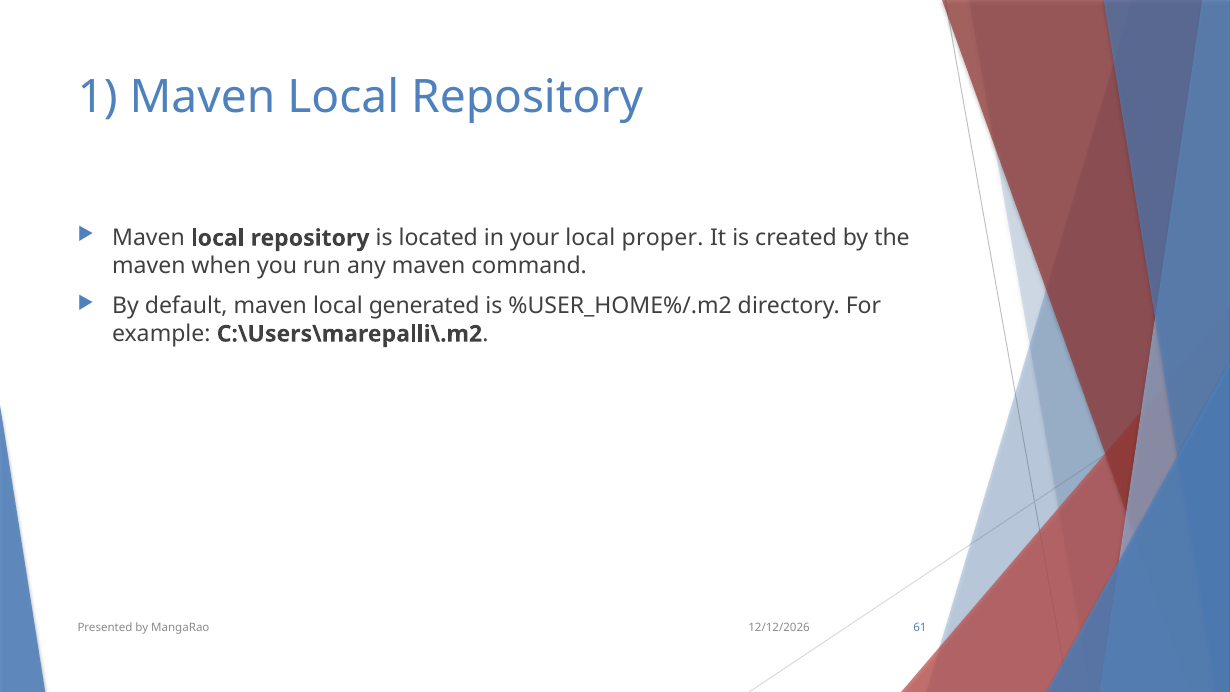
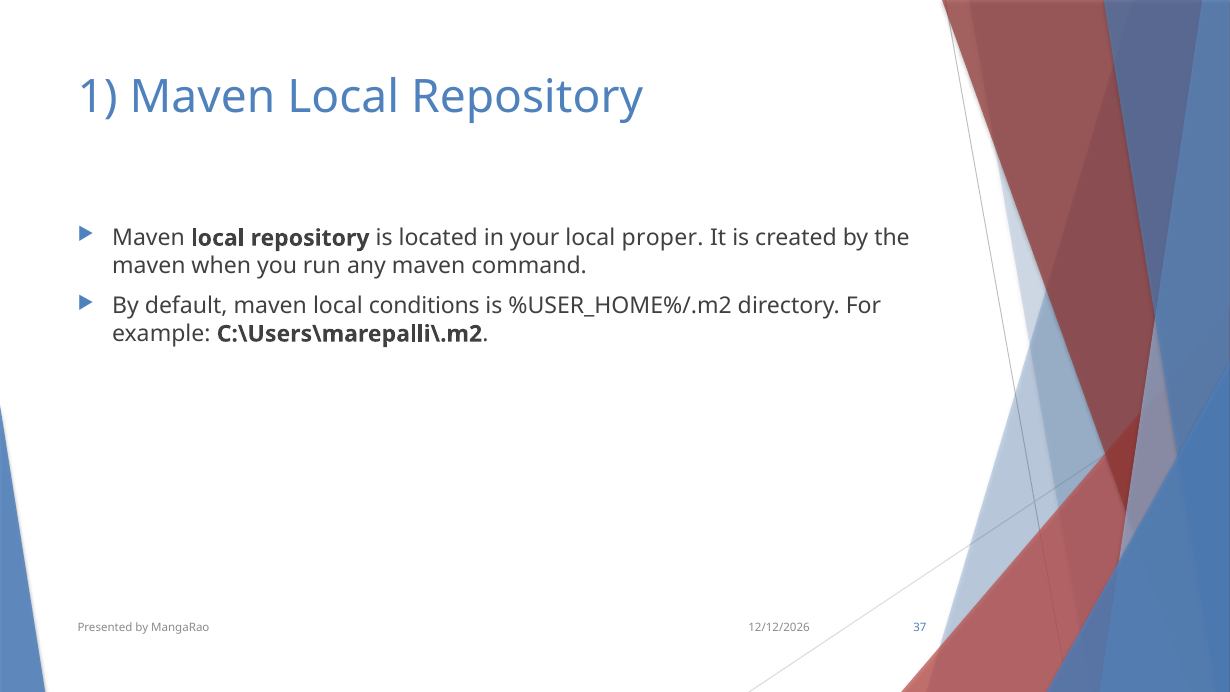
generated: generated -> conditions
61: 61 -> 37
